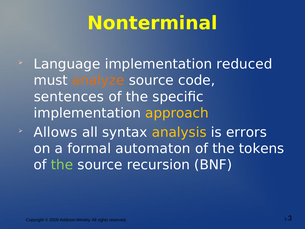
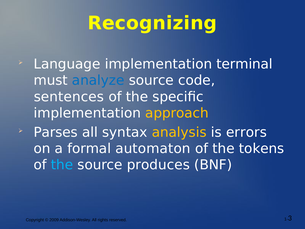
Nonterminal: Nonterminal -> Recognizing
reduced: reduced -> terminal
analyze colour: orange -> blue
Allows: Allows -> Parses
the at (62, 165) colour: light green -> light blue
recursion: recursion -> produces
